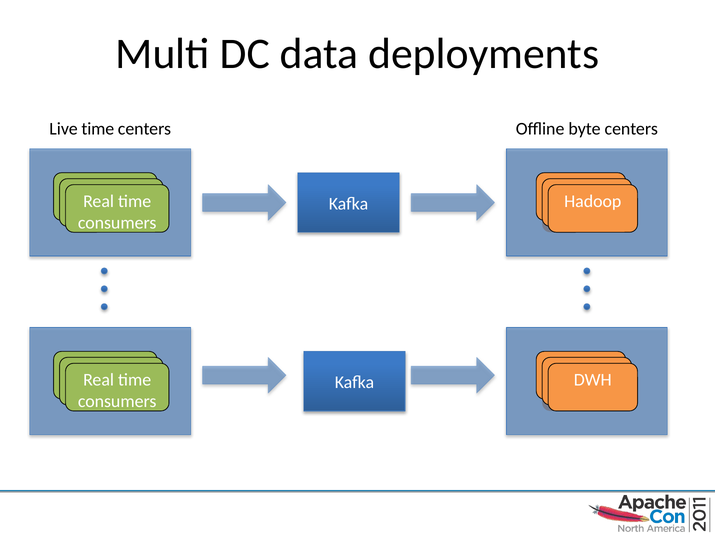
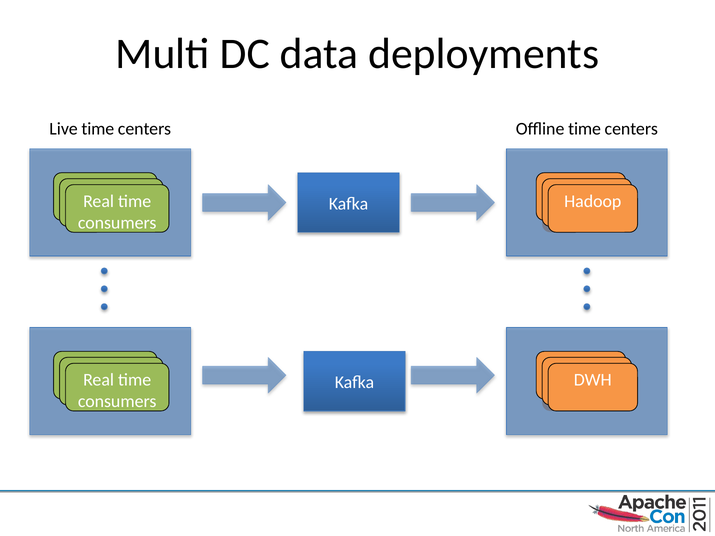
Offline byte: byte -> time
